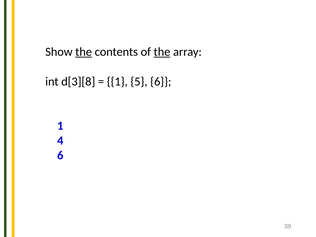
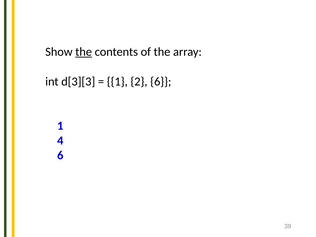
the at (162, 52) underline: present -> none
d[3][8: d[3][8 -> d[3][3
5: 5 -> 2
